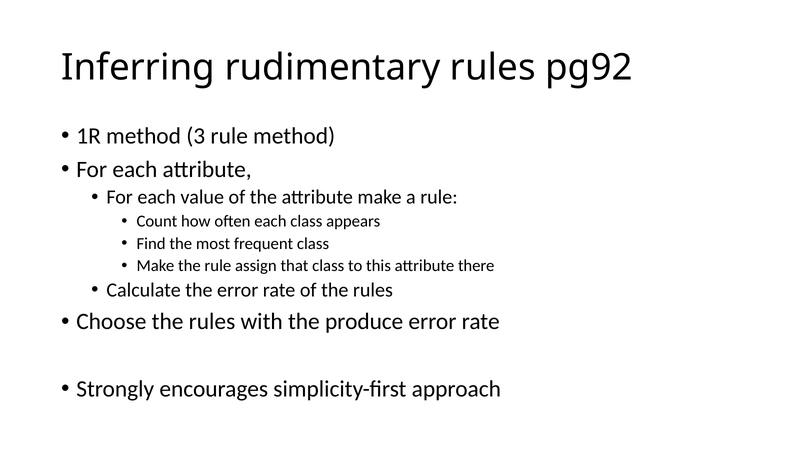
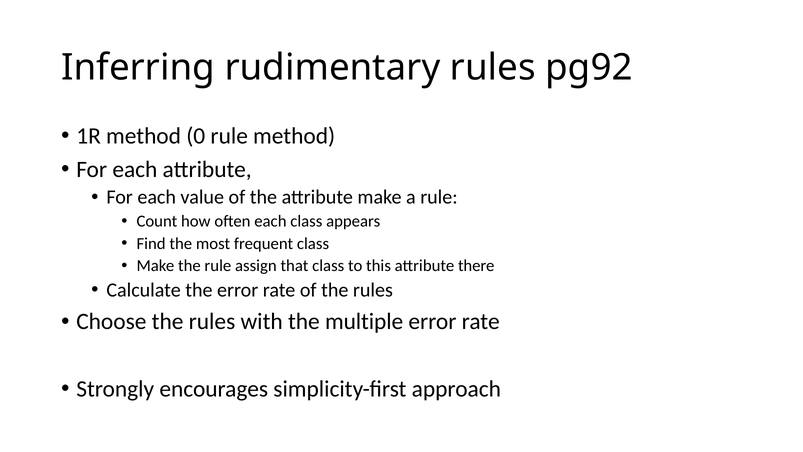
3: 3 -> 0
produce: produce -> multiple
